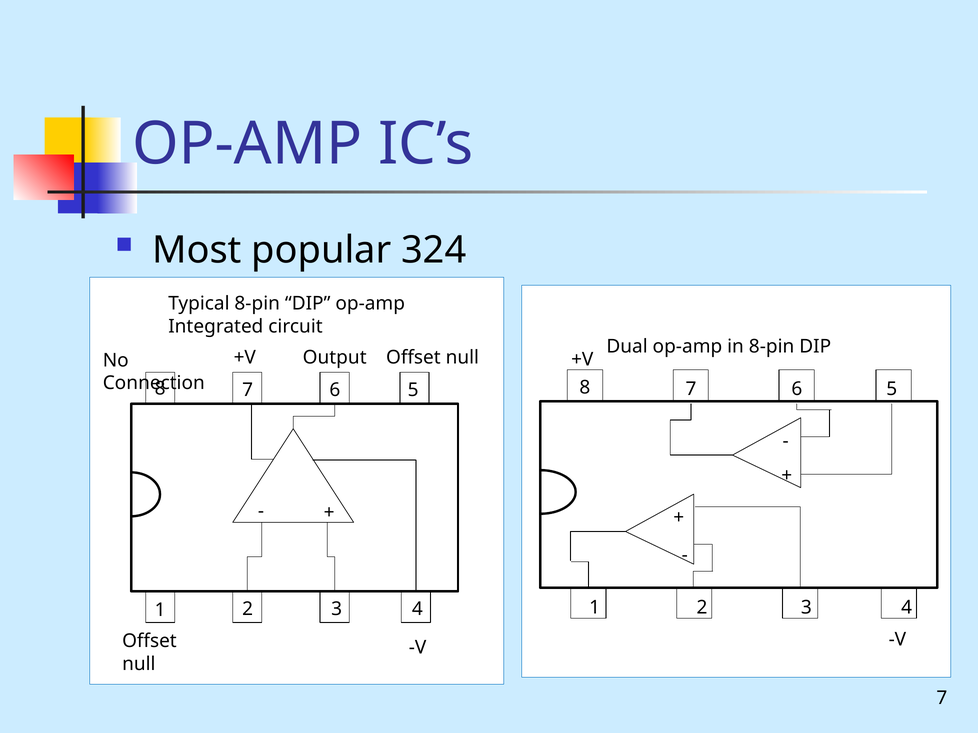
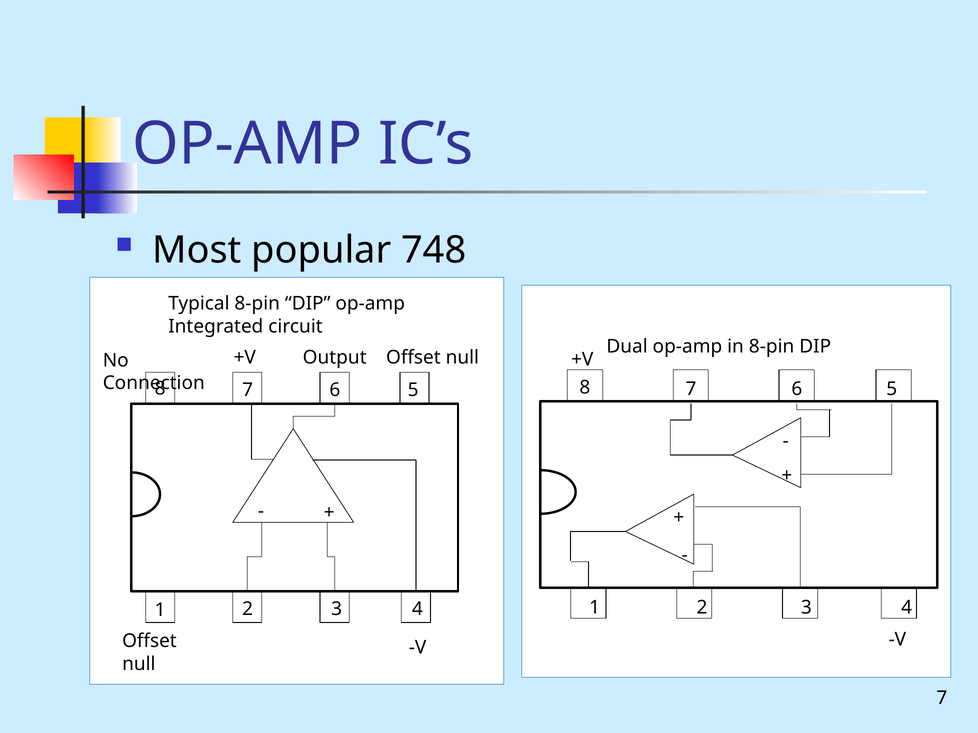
324: 324 -> 748
